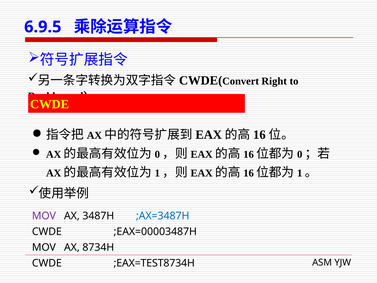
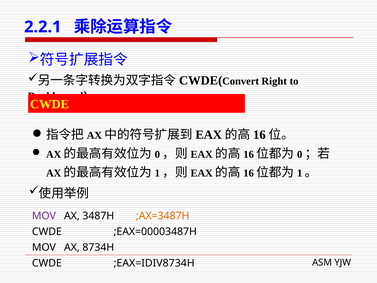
6.9.5: 6.9.5 -> 2.2.1
;AX=3487H colour: blue -> orange
;EAX=TEST8734H: ;EAX=TEST8734H -> ;EAX=IDIV8734H
